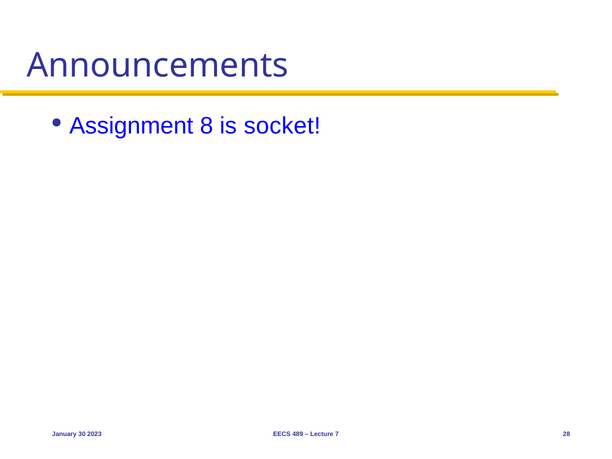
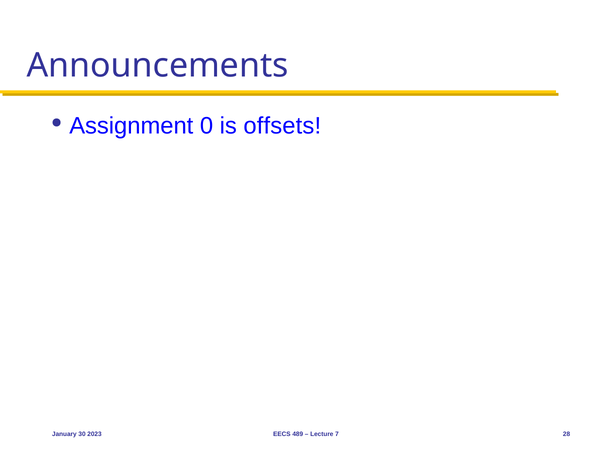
8: 8 -> 0
socket: socket -> offsets
